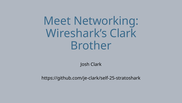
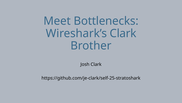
Networking: Networking -> Bottlenecks
